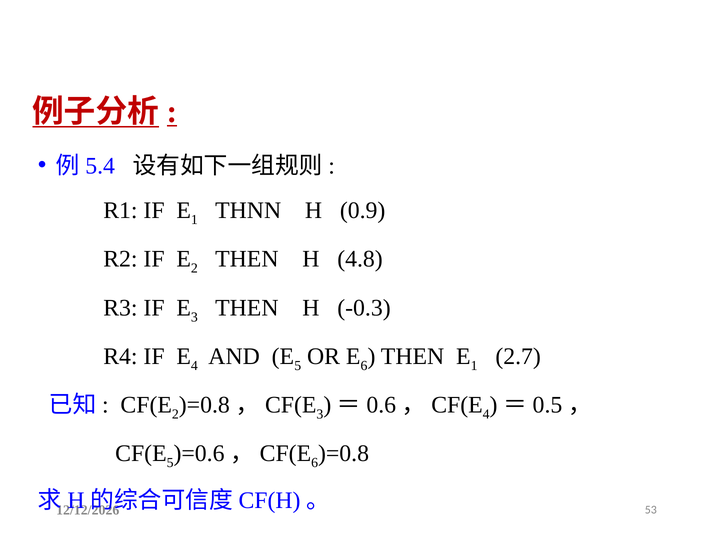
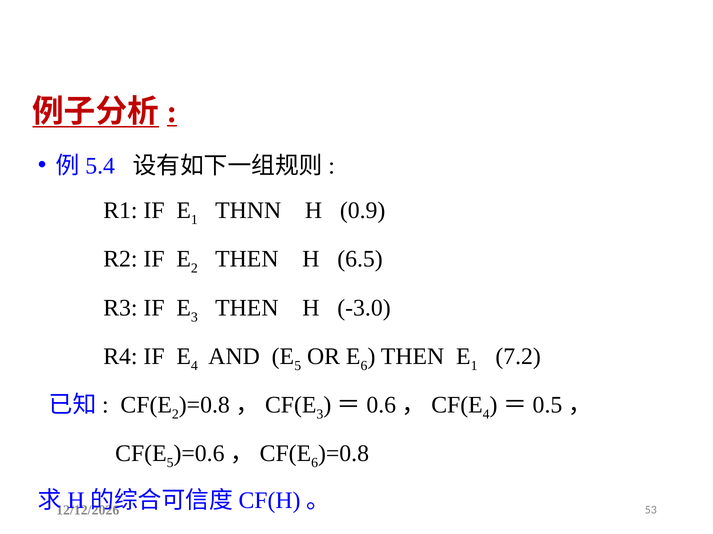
4.8: 4.8 -> 6.5
-0.3: -0.3 -> -3.0
2.7: 2.7 -> 7.2
